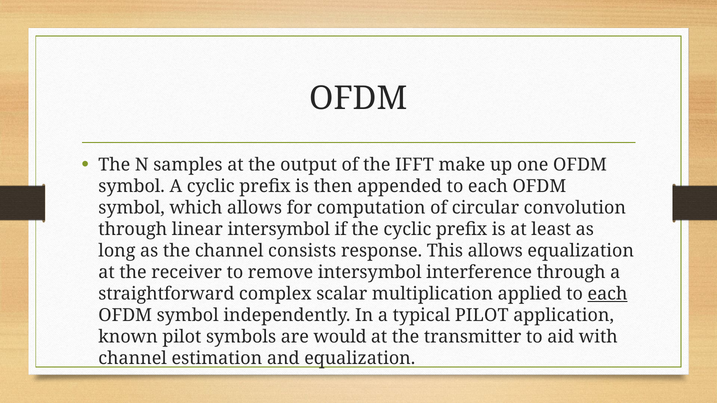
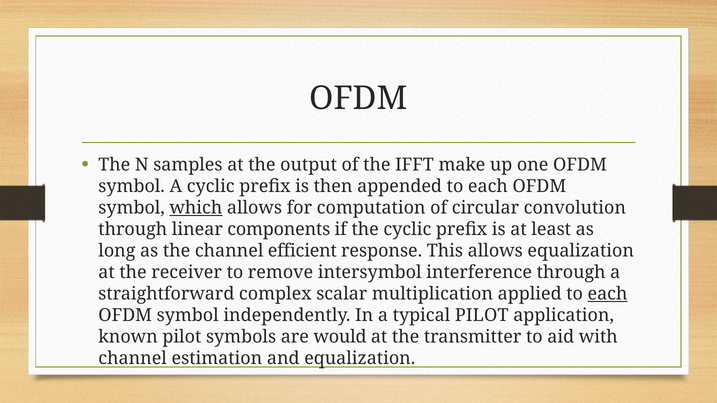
which underline: none -> present
linear intersymbol: intersymbol -> components
consists: consists -> efficient
